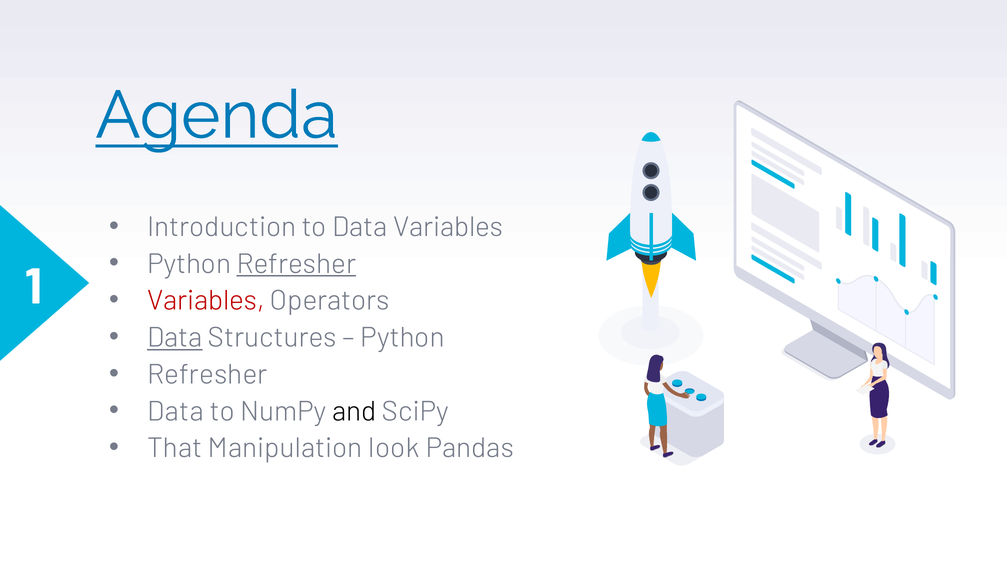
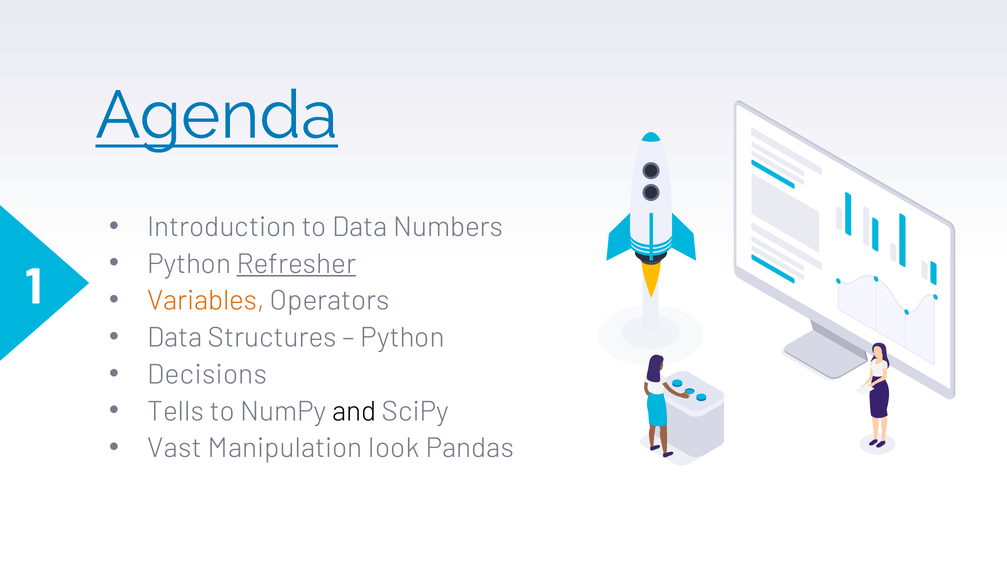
Data Variables: Variables -> Numbers
Variables at (206, 301) colour: red -> orange
Data at (175, 338) underline: present -> none
Refresher at (207, 375): Refresher -> Decisions
Data at (176, 412): Data -> Tells
That: That -> Vast
